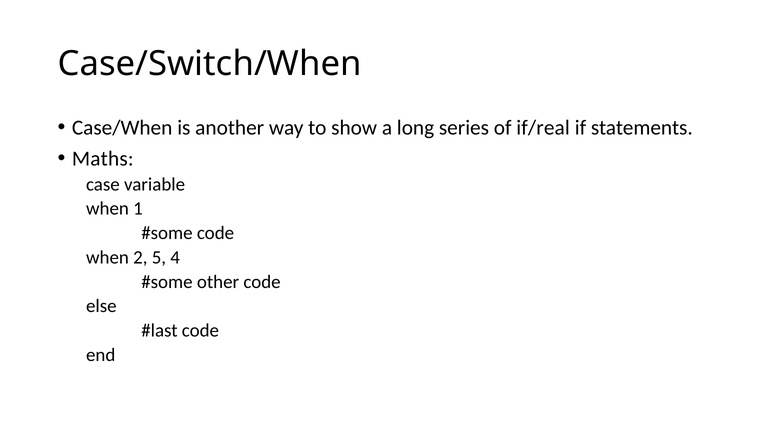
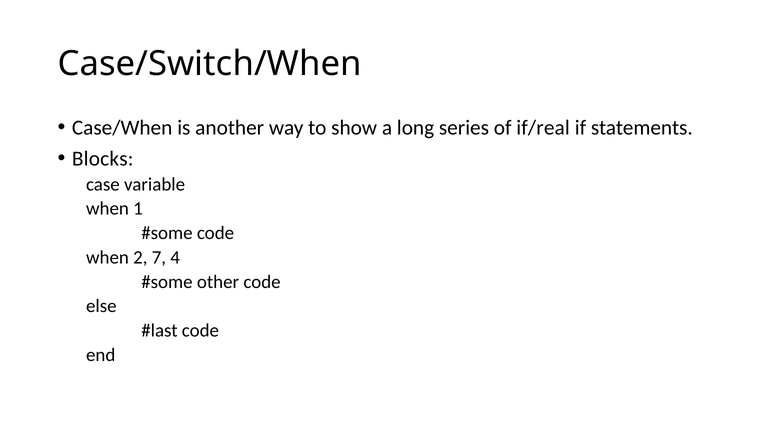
Maths: Maths -> Blocks
5: 5 -> 7
